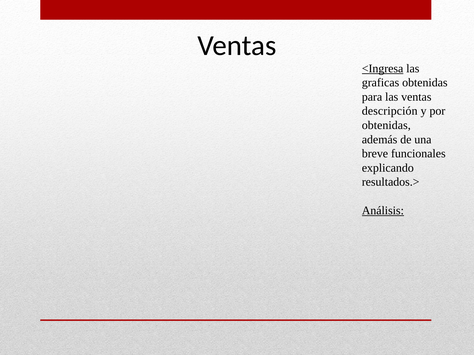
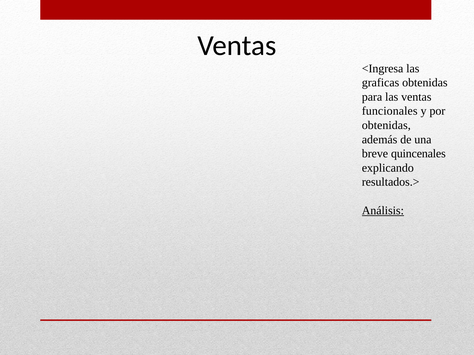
<Ingresa underline: present -> none
descripción: descripción -> funcionales
funcionales: funcionales -> quincenales
